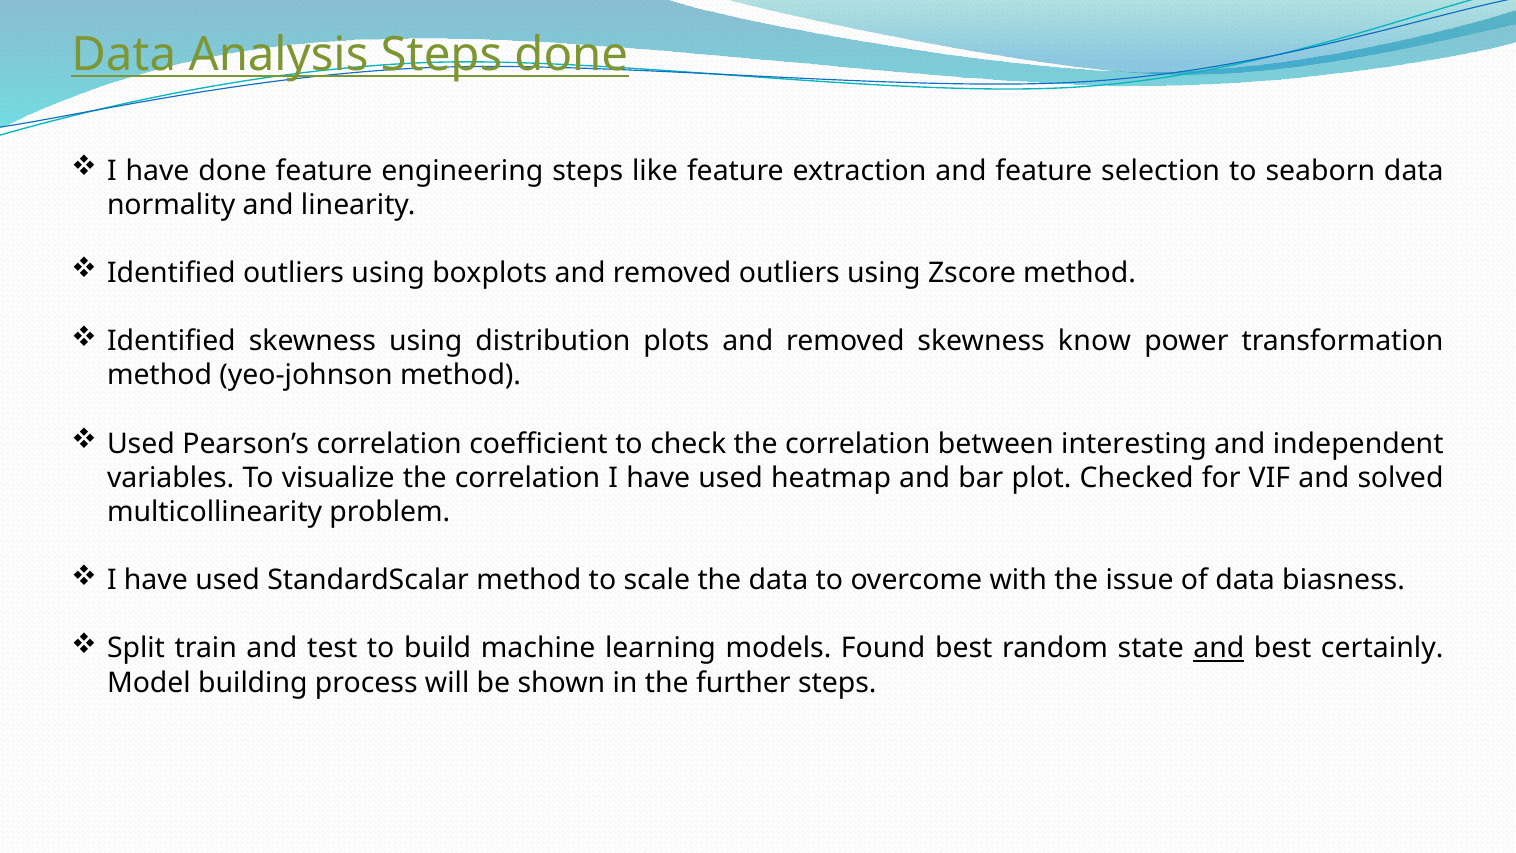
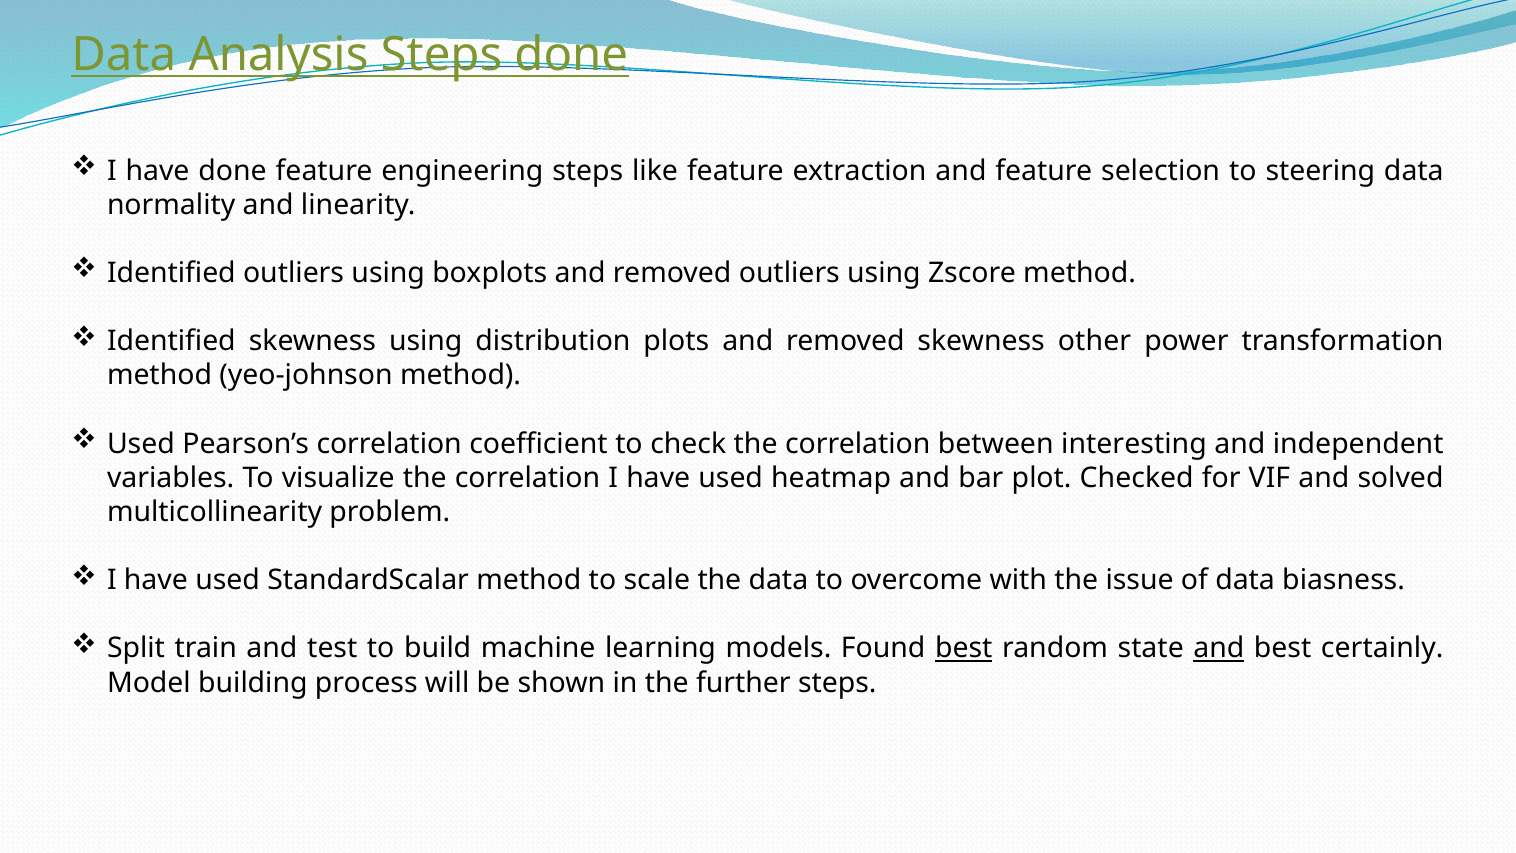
seaborn: seaborn -> steering
know: know -> other
best at (964, 648) underline: none -> present
